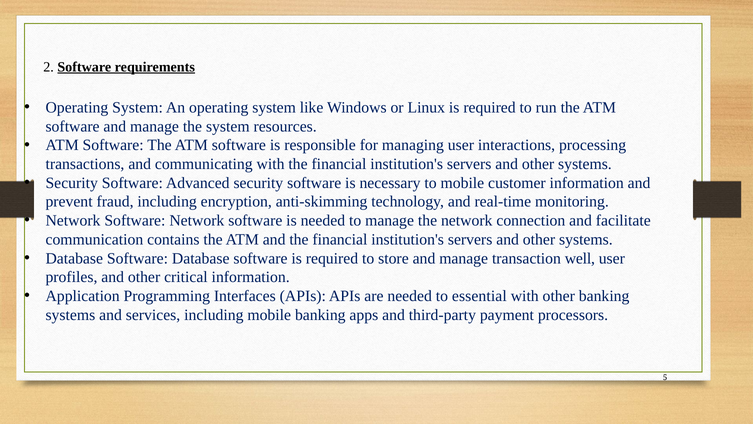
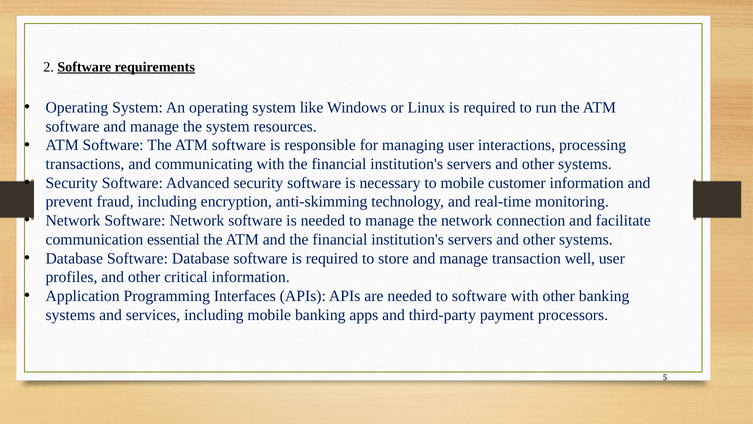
contains: contains -> essential
to essential: essential -> software
